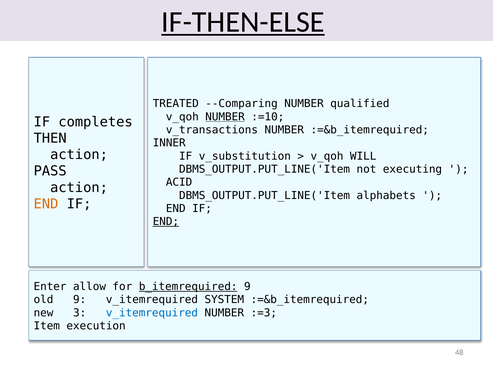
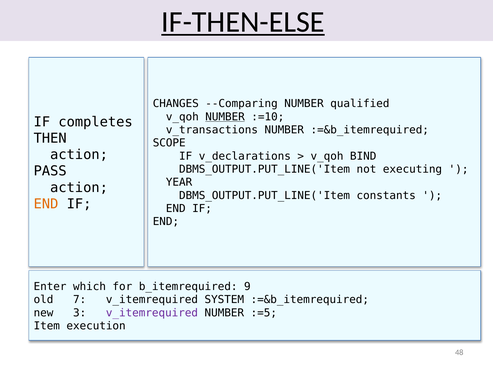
TREATED: TREATED -> CHANGES
INNER: INNER -> SCOPE
v_substitution: v_substitution -> v_declarations
WILL: WILL -> BIND
ACID: ACID -> YEAR
alphabets: alphabets -> constants
END at (166, 222) underline: present -> none
allow: allow -> which
b_itemrequired underline: present -> none
old 9: 9 -> 7
v_itemrequired at (152, 313) colour: blue -> purple
:=3: :=3 -> :=5
